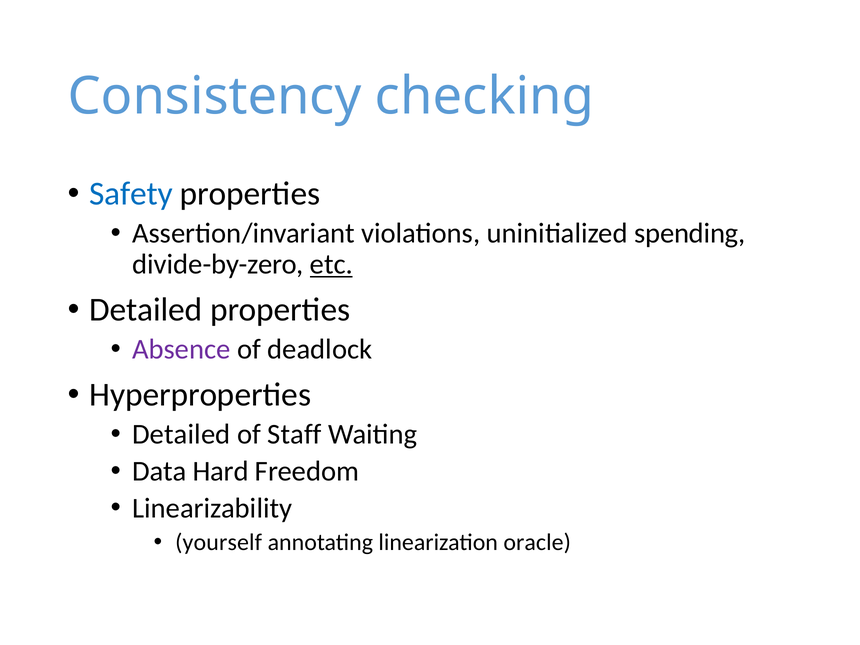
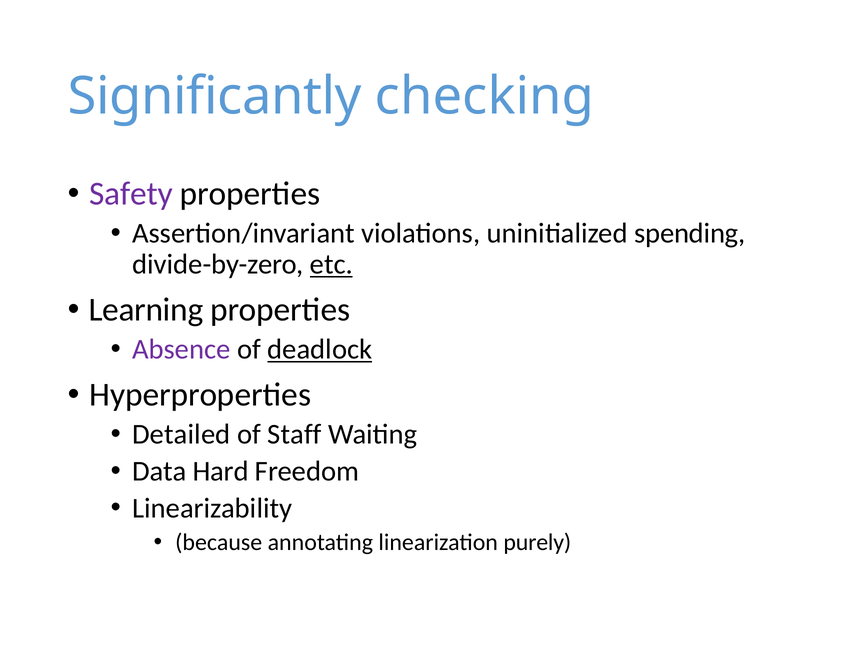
Consistency: Consistency -> Significantly
Safety colour: blue -> purple
Detailed at (146, 310): Detailed -> Learning
deadlock underline: none -> present
yourself: yourself -> because
oracle: oracle -> purely
